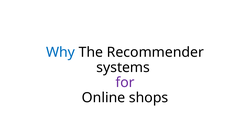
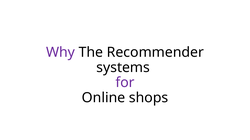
Why colour: blue -> purple
